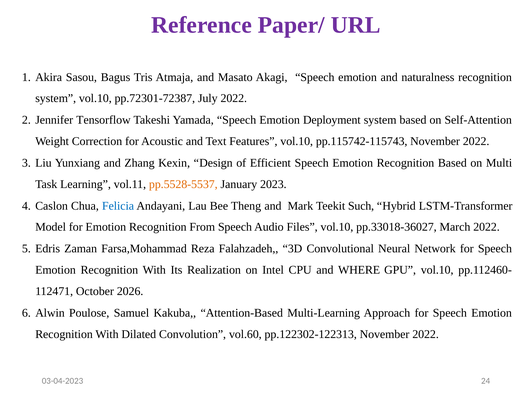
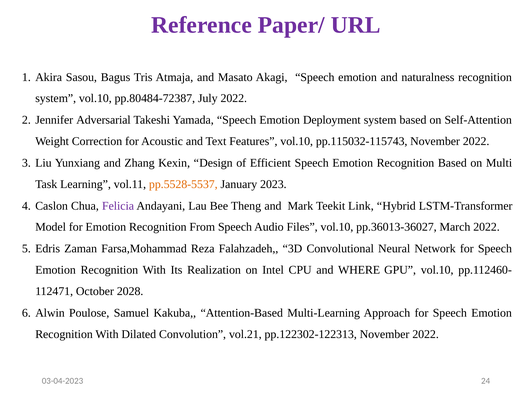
pp.72301-72387: pp.72301-72387 -> pp.80484-72387
Tensorflow: Tensorflow -> Adversarial
pp.115742-115743: pp.115742-115743 -> pp.115032-115743
Felicia colour: blue -> purple
Such: Such -> Link
pp.33018-36027: pp.33018-36027 -> pp.36013-36027
2026: 2026 -> 2028
vol.60: vol.60 -> vol.21
